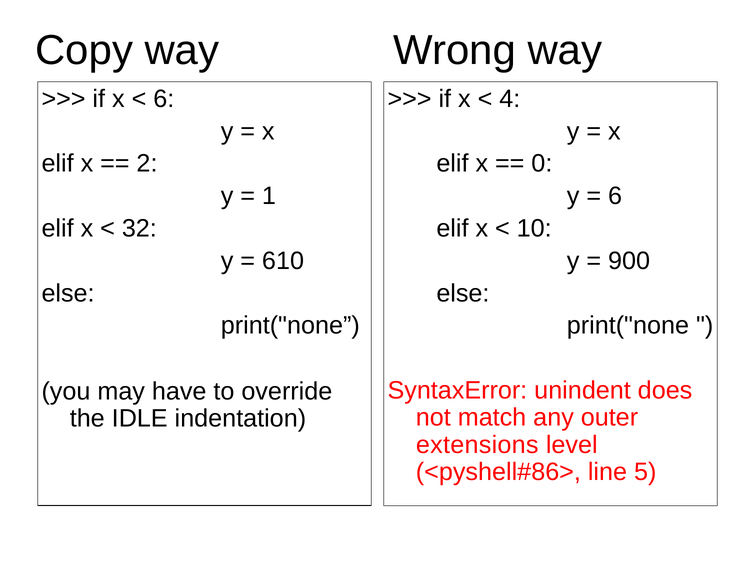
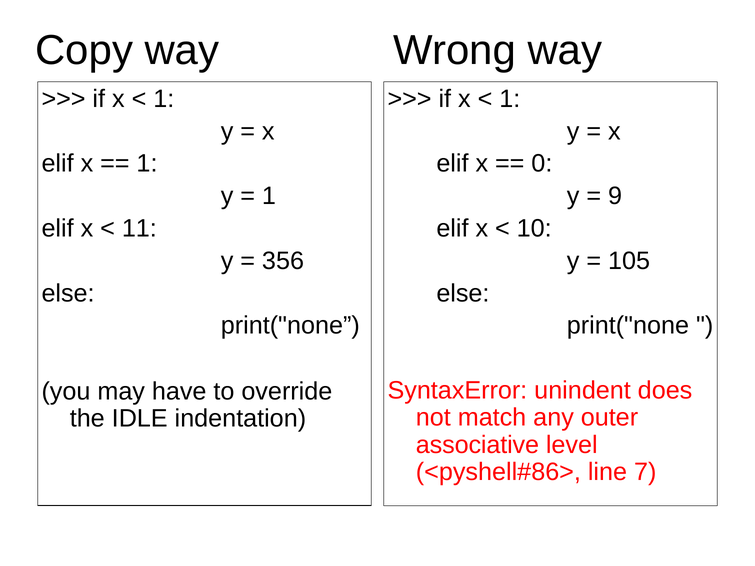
6 at (164, 99): 6 -> 1
4 at (510, 99): 4 -> 1
2 at (147, 164): 2 -> 1
6 at (615, 196): 6 -> 9
32: 32 -> 11
610: 610 -> 356
900: 900 -> 105
extensions: extensions -> associative
5: 5 -> 7
